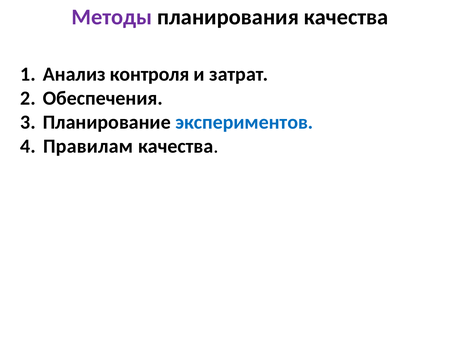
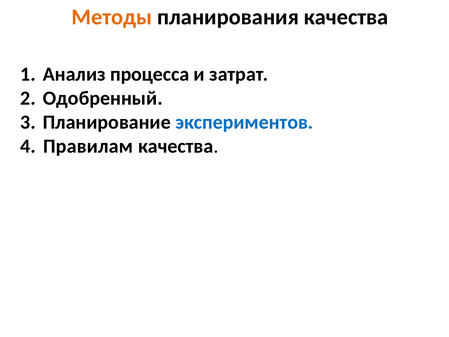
Методы colour: purple -> orange
контроля: контроля -> процесса
Обеспечения: Обеспечения -> Одобренный
